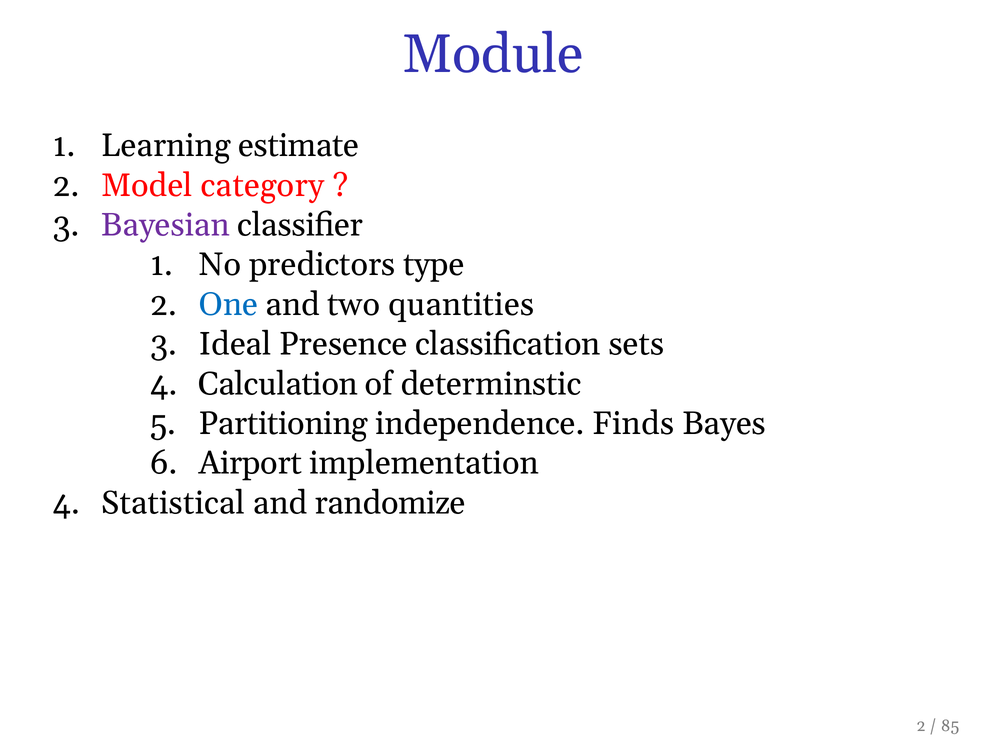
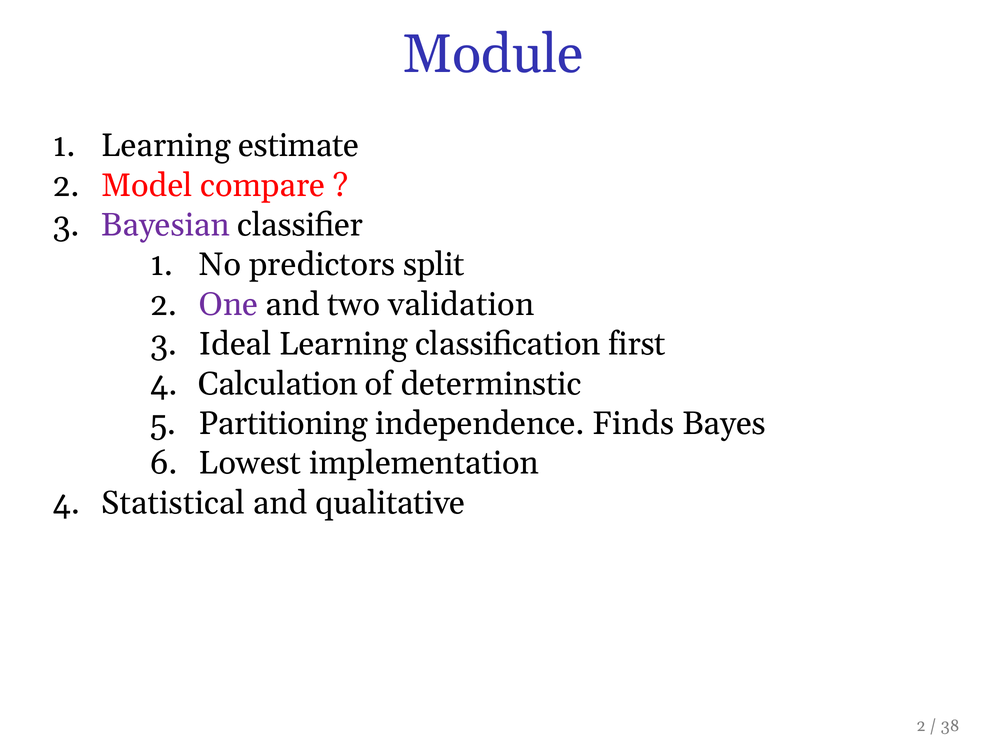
category: category -> compare
type: type -> split
One colour: blue -> purple
quantities: quantities -> validation
Ideal Presence: Presence -> Learning
sets: sets -> first
Airport: Airport -> Lowest
randomize: randomize -> qualitative
85: 85 -> 38
